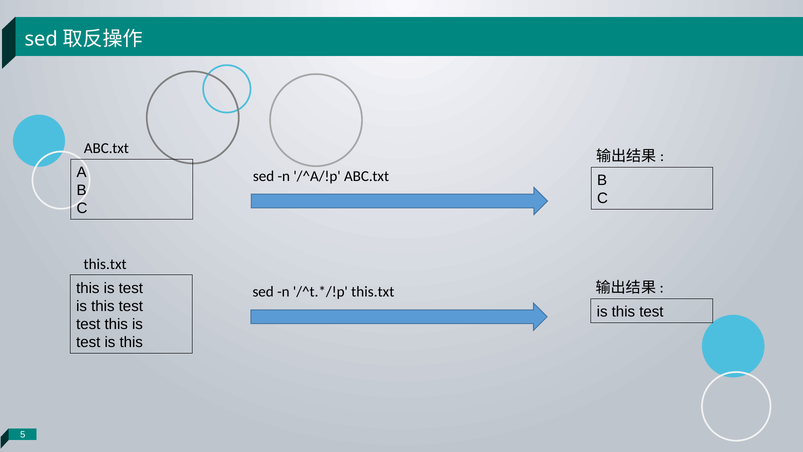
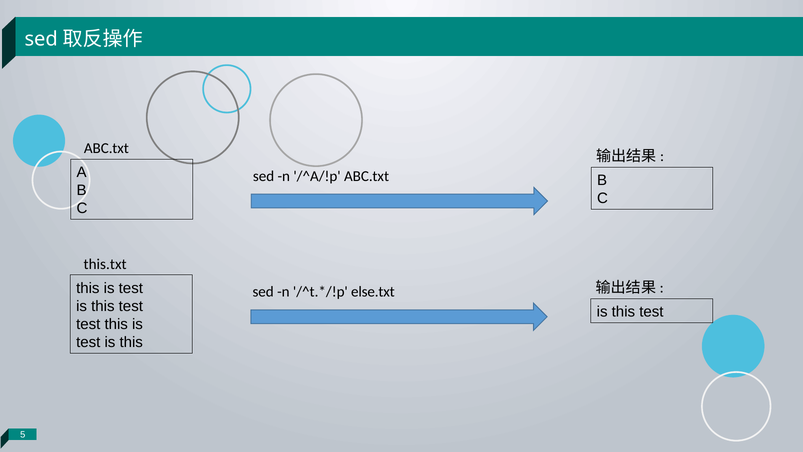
this.txt at (373, 292): this.txt -> else.txt
